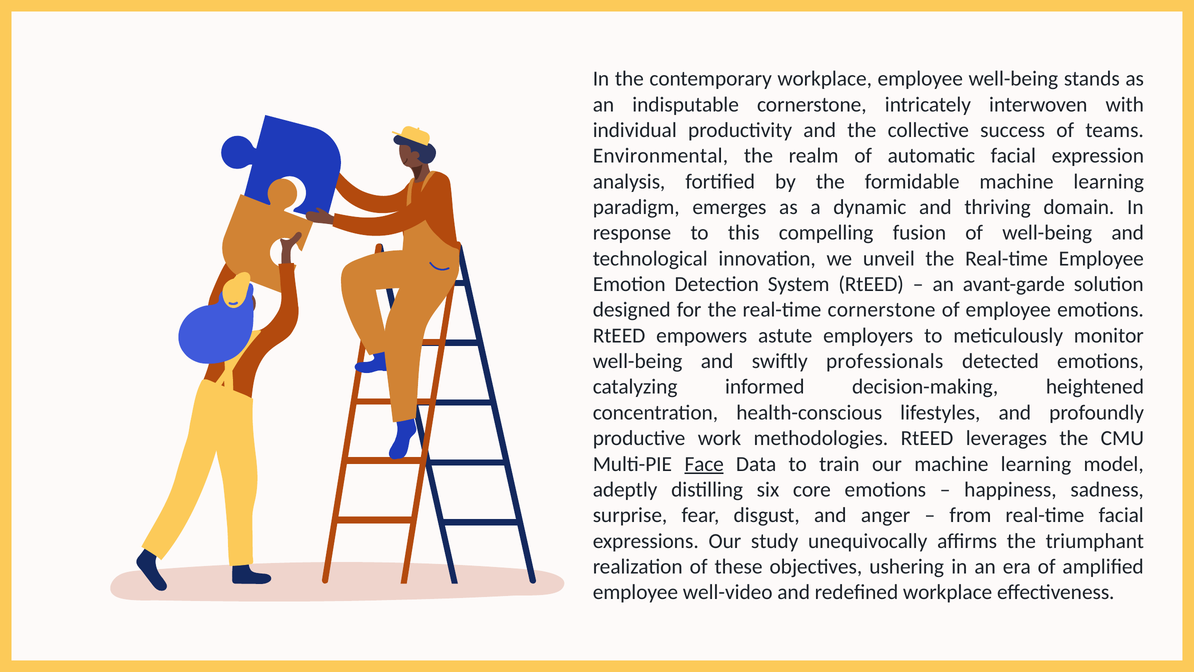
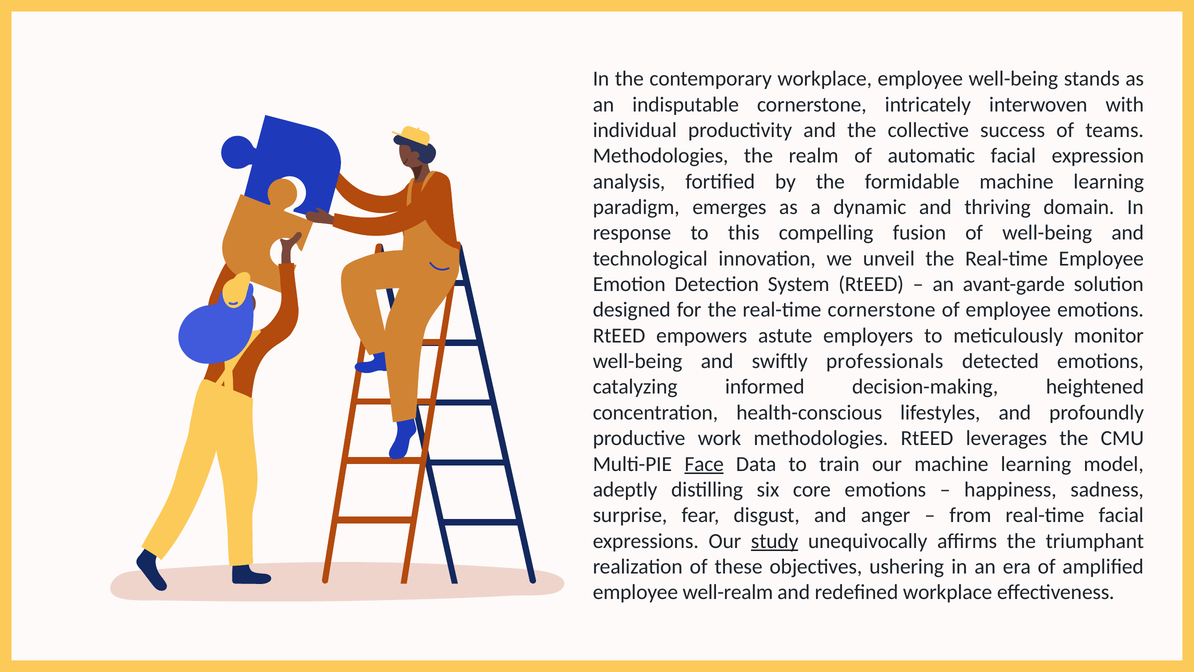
Environmental at (660, 156): Environmental -> Methodologies
study underline: none -> present
well-video: well-video -> well-realm
